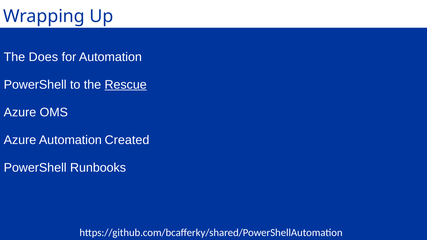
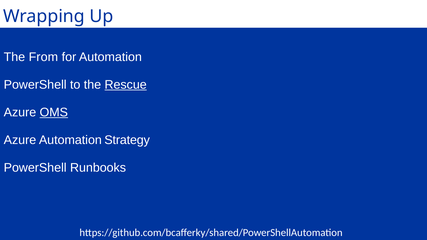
Does: Does -> From
OMS underline: none -> present
Created: Created -> Strategy
